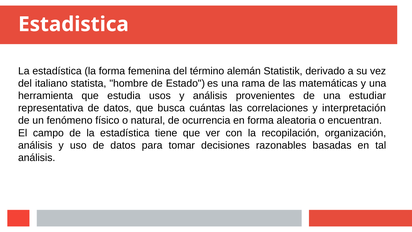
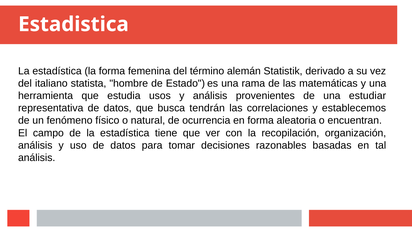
cuántas: cuántas -> tendrán
interpretación: interpretación -> establecemos
